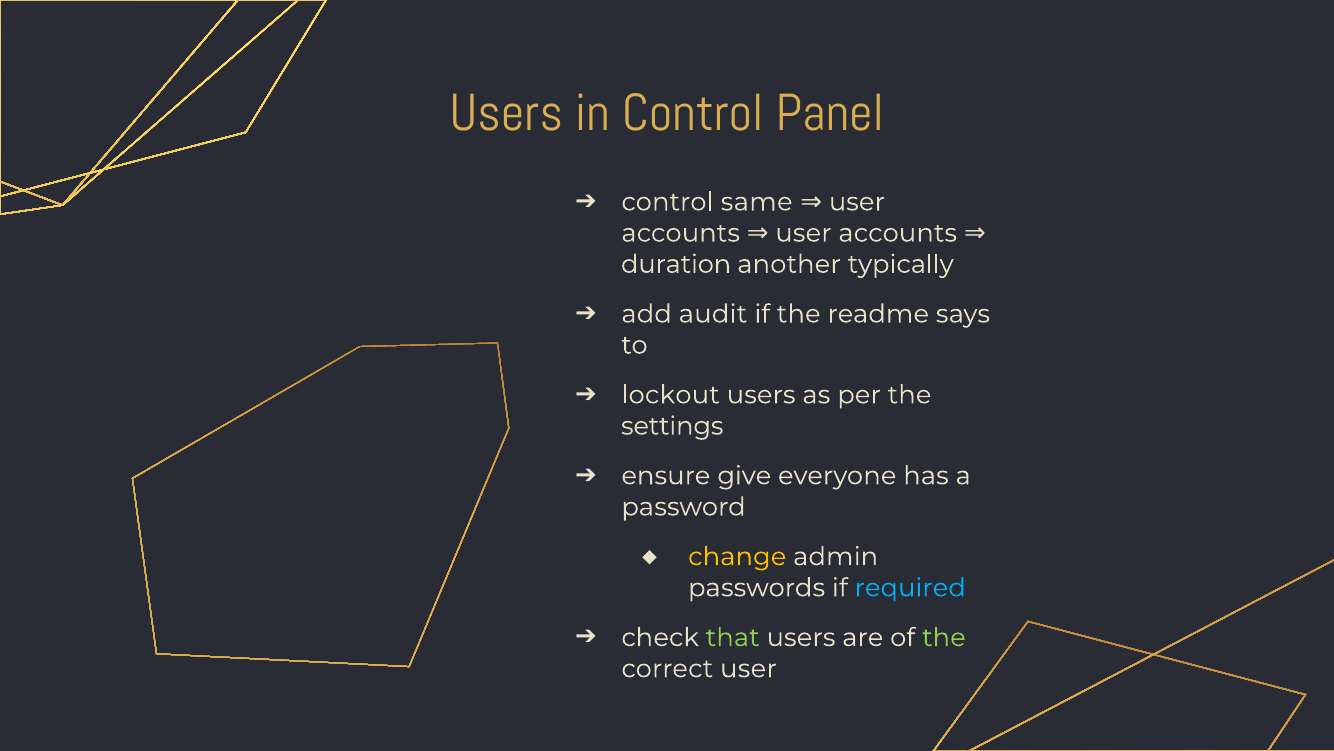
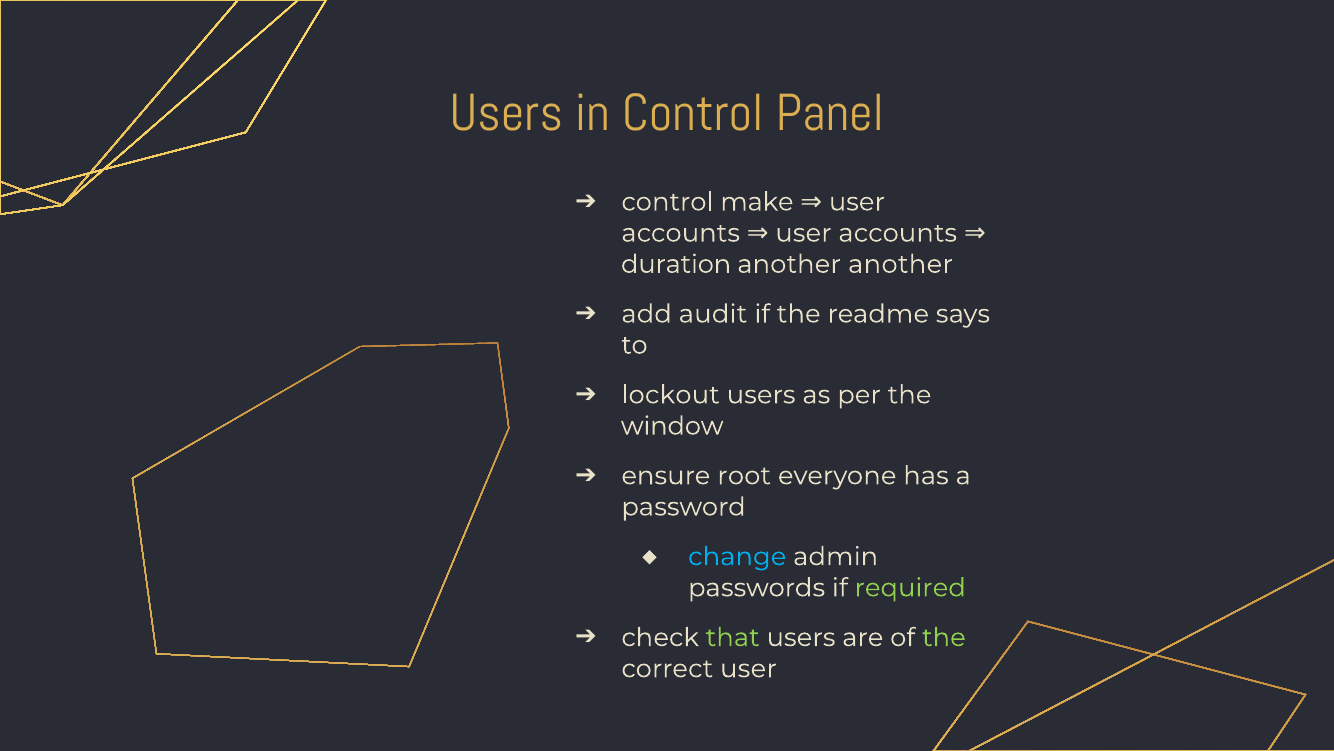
same: same -> make
another typically: typically -> another
settings: settings -> window
give: give -> root
change colour: yellow -> light blue
required colour: light blue -> light green
